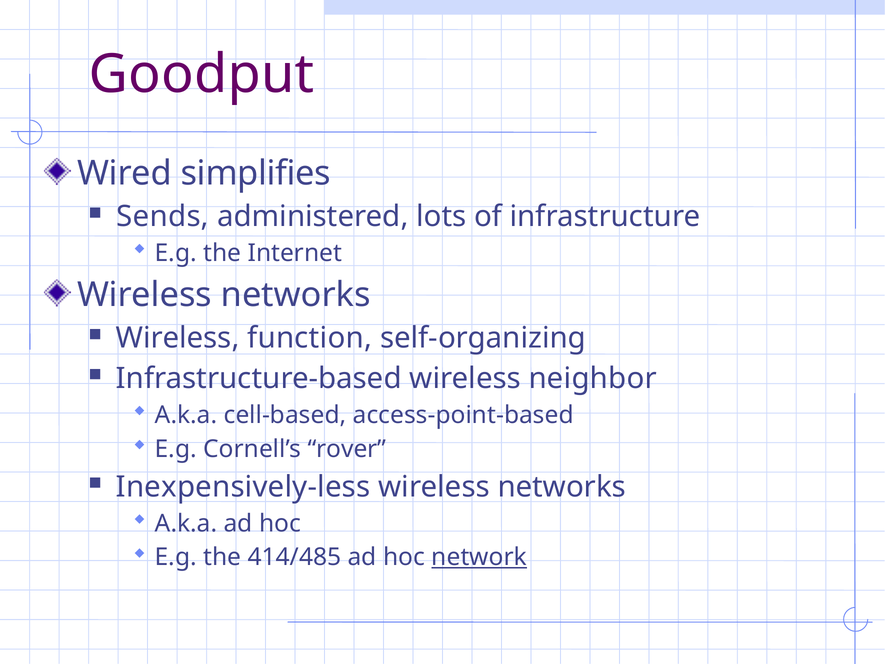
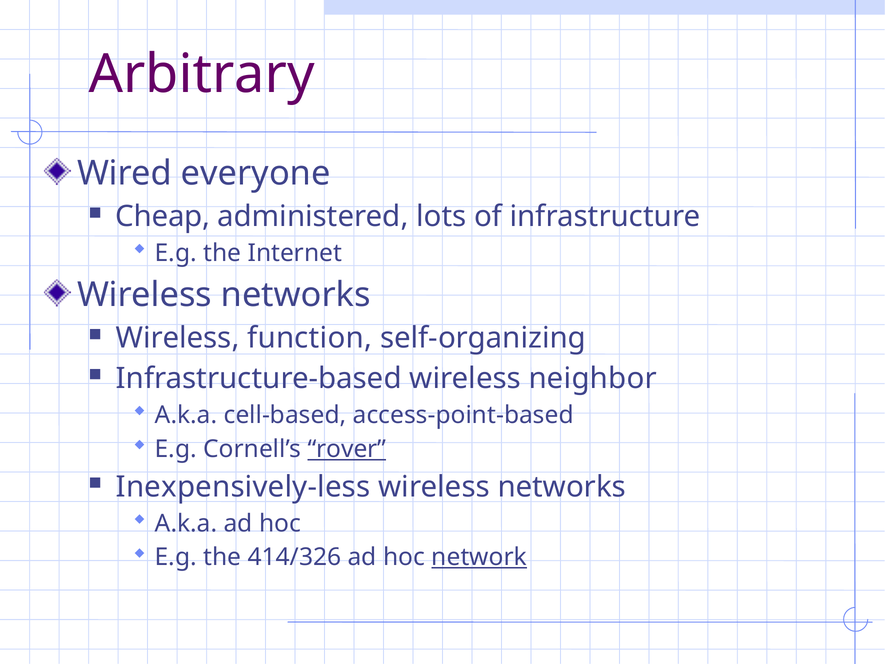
Goodput: Goodput -> Arbitrary
simplifies: simplifies -> everyone
Sends: Sends -> Cheap
rover underline: none -> present
414/485: 414/485 -> 414/326
